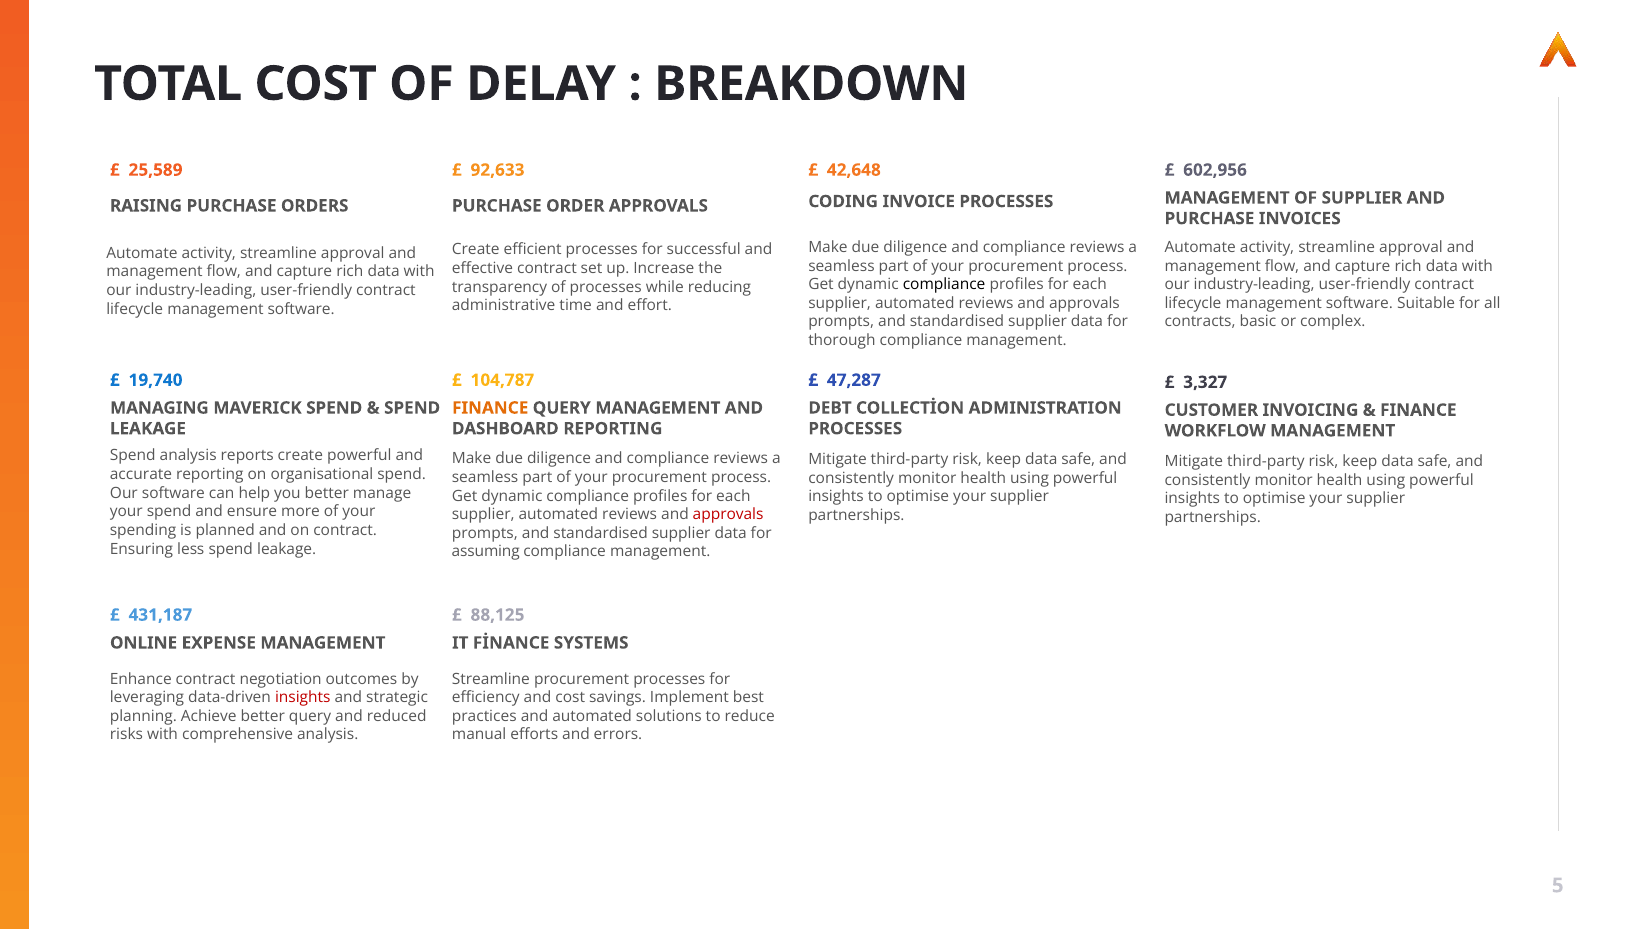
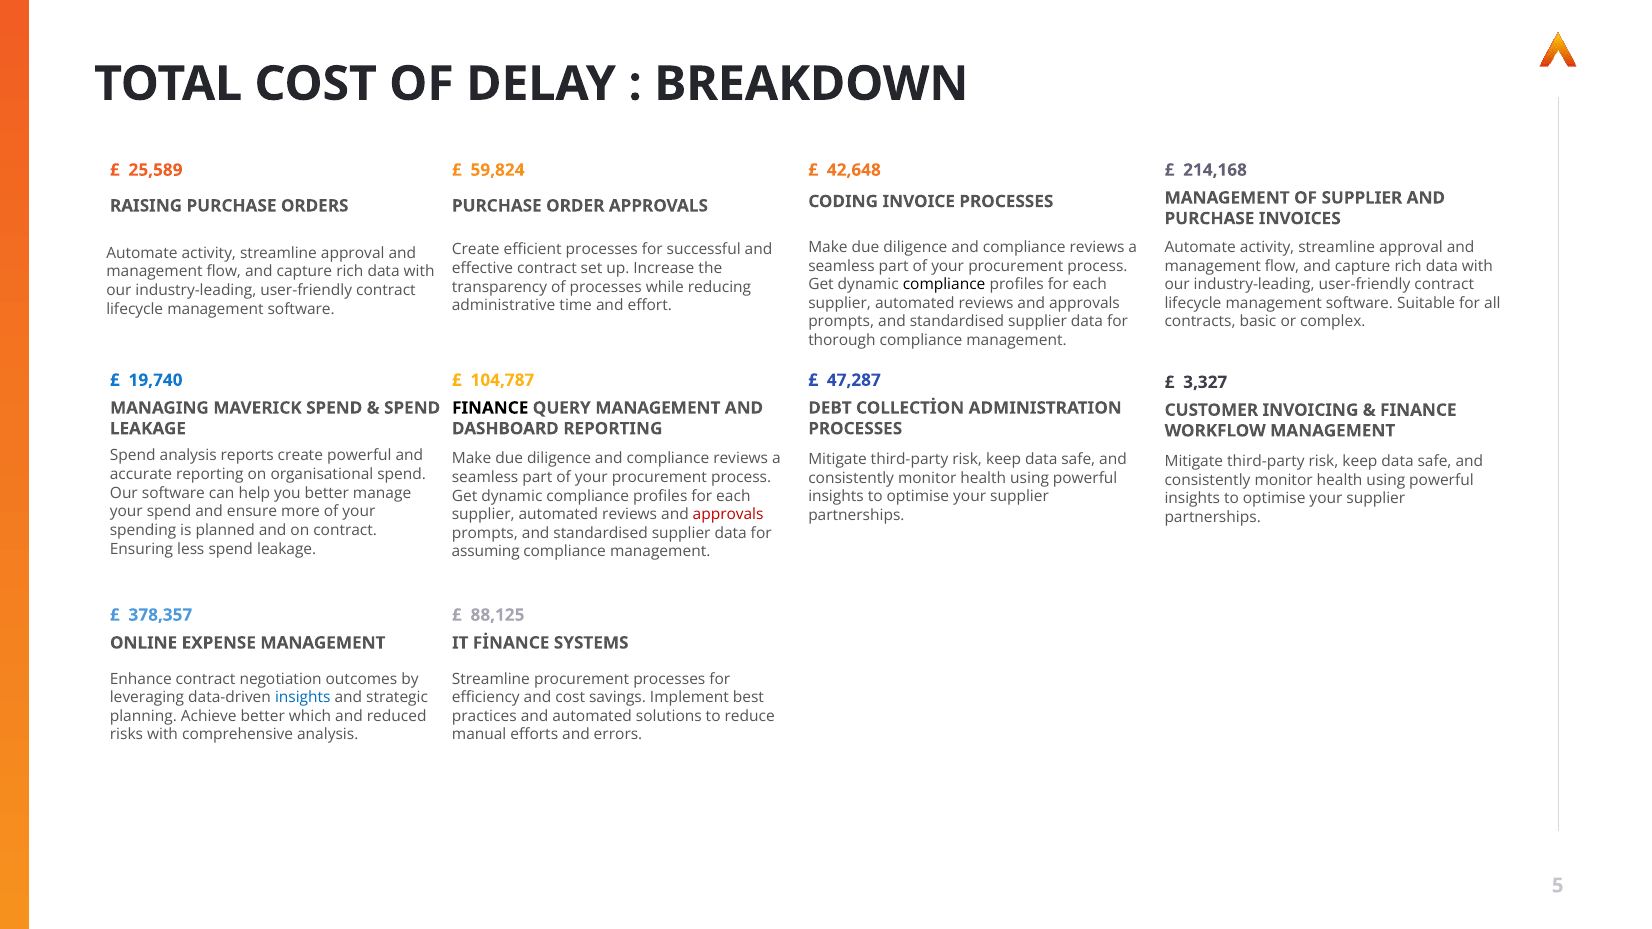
92,633: 92,633 -> 59,824
602,956: 602,956 -> 214,168
FINANCE at (490, 408) colour: orange -> black
431,187: 431,187 -> 378,357
insights at (303, 698) colour: red -> blue
better query: query -> which
